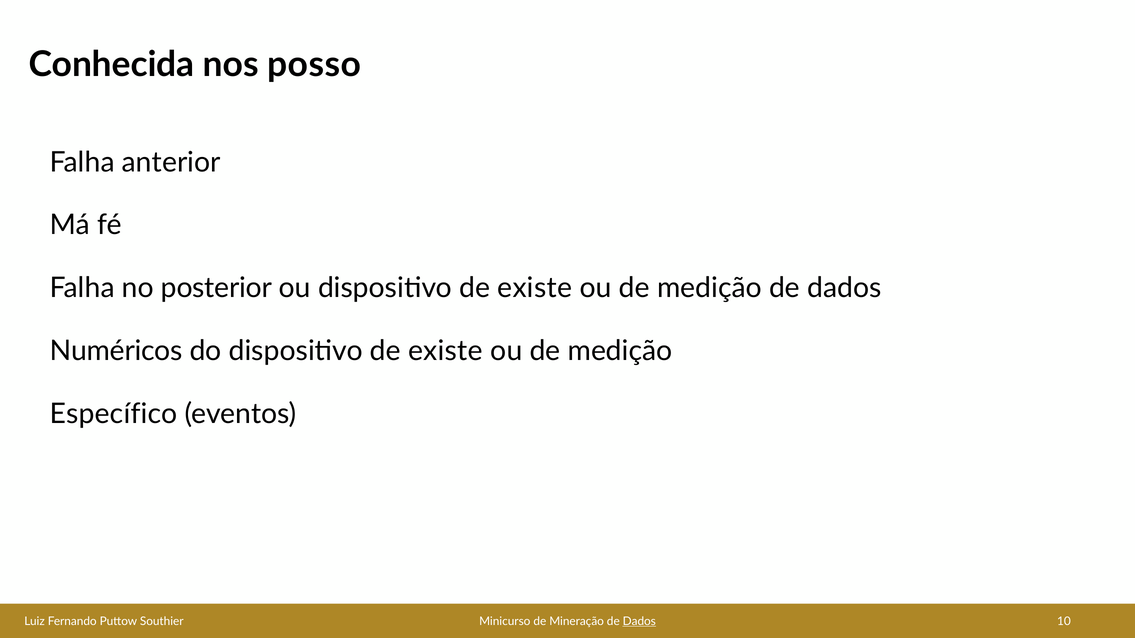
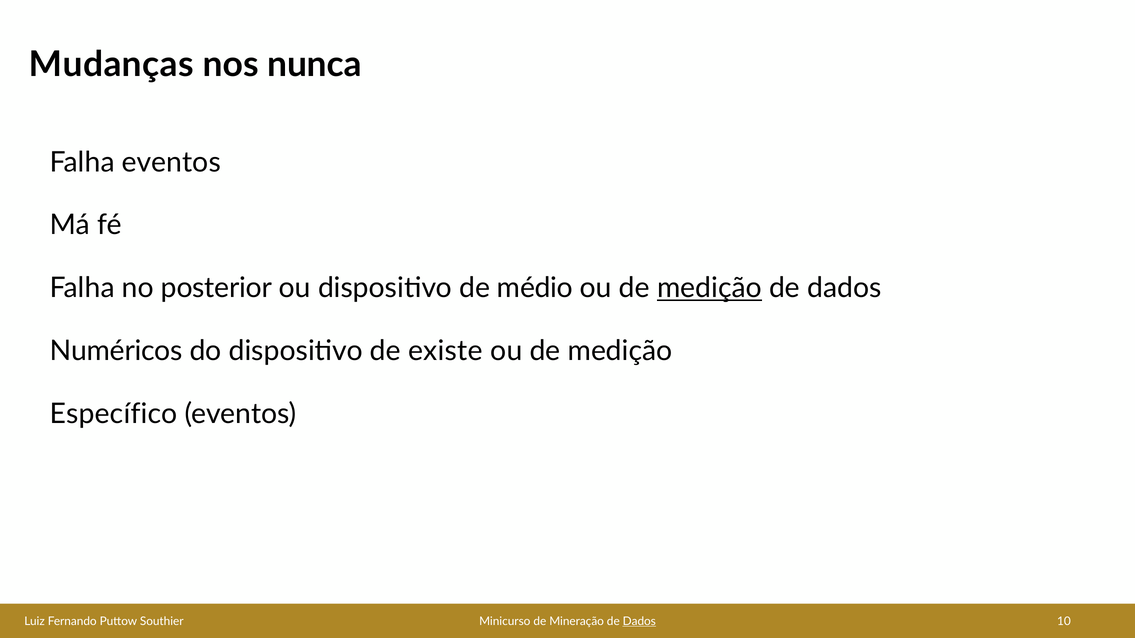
Conhecida: Conhecida -> Mudanças
posso: posso -> nunca
Falha anterior: anterior -> eventos
ou dispositivo de existe: existe -> médio
medição at (709, 288) underline: none -> present
